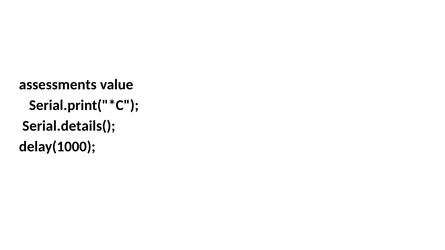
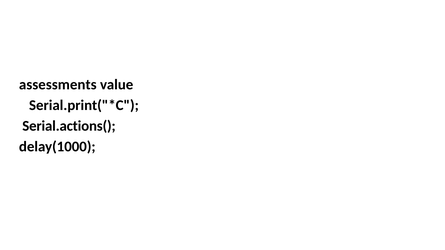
Serial.details(: Serial.details( -> Serial.actions(
